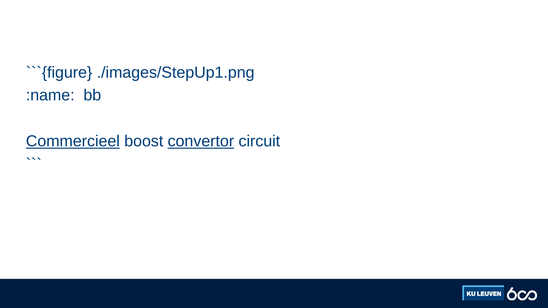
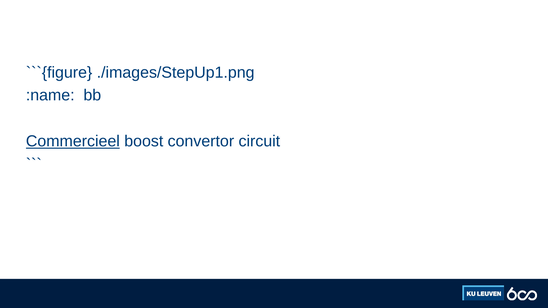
convertor underline: present -> none
